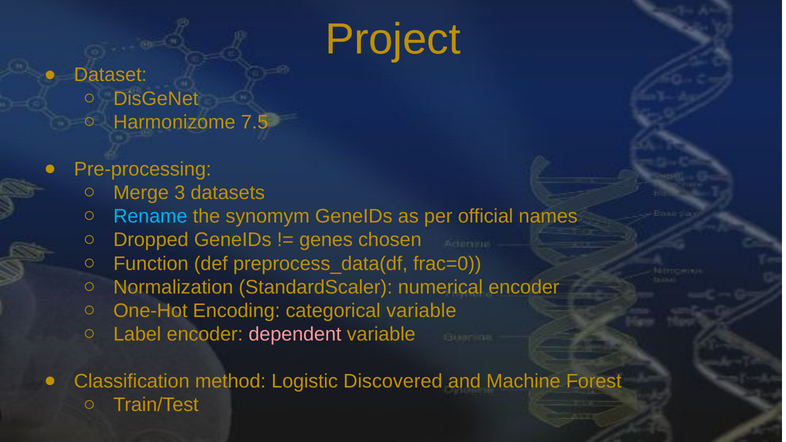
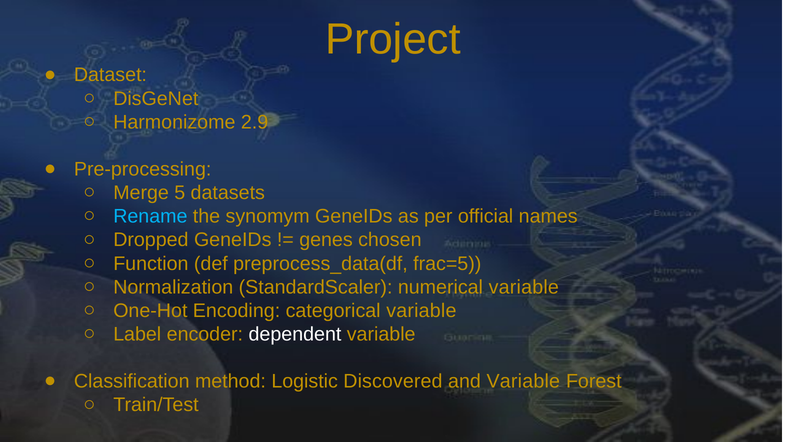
7.5: 7.5 -> 2.9
3: 3 -> 5
frac=0: frac=0 -> frac=5
numerical encoder: encoder -> variable
dependent colour: pink -> white
and Machine: Machine -> Variable
